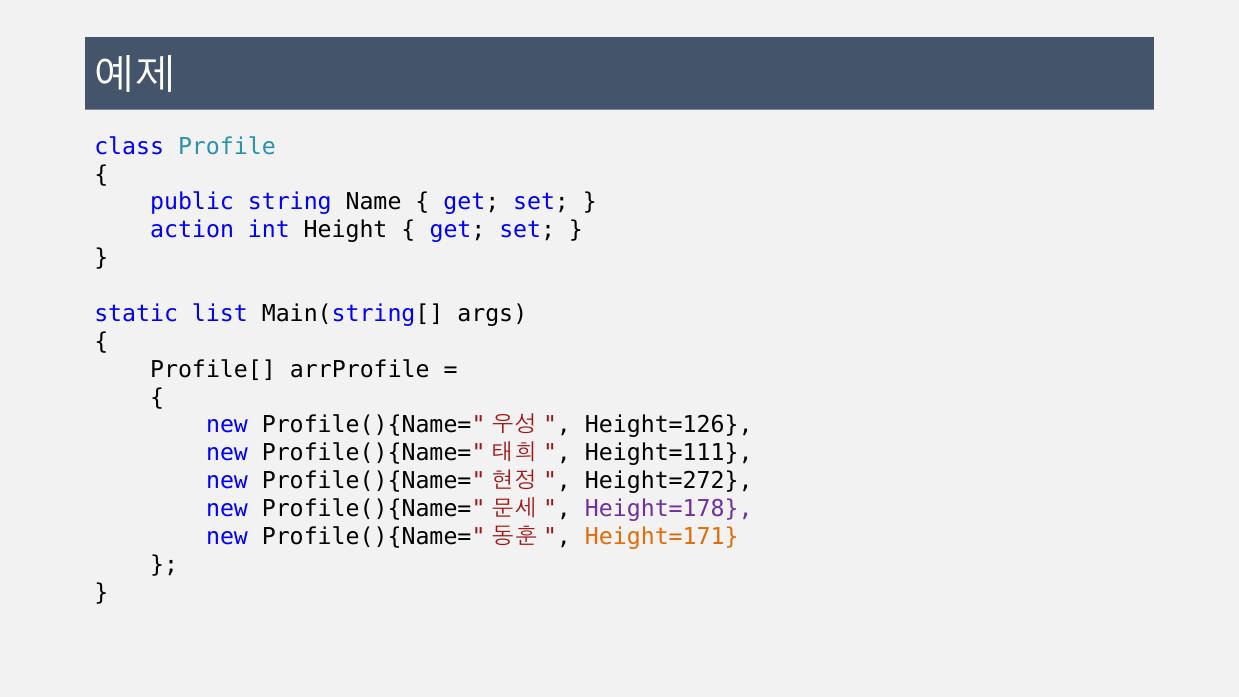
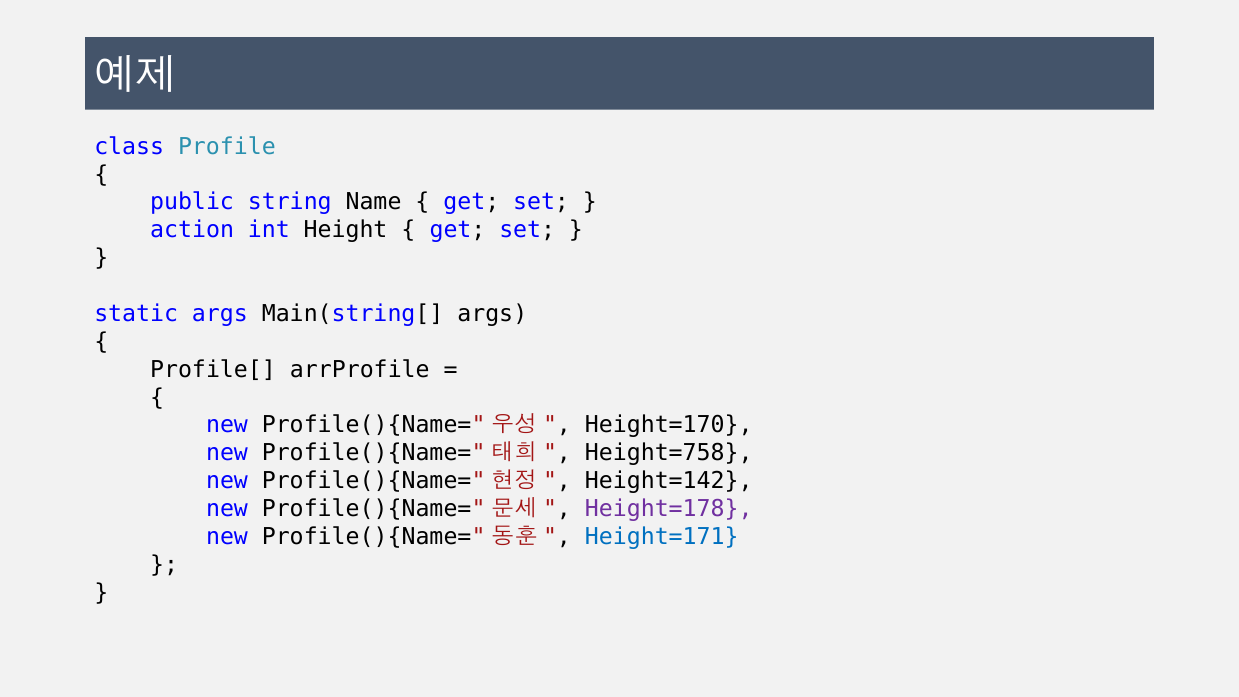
static list: list -> args
Height=126: Height=126 -> Height=170
Height=111: Height=111 -> Height=758
Height=272: Height=272 -> Height=142
Height=171 colour: orange -> blue
